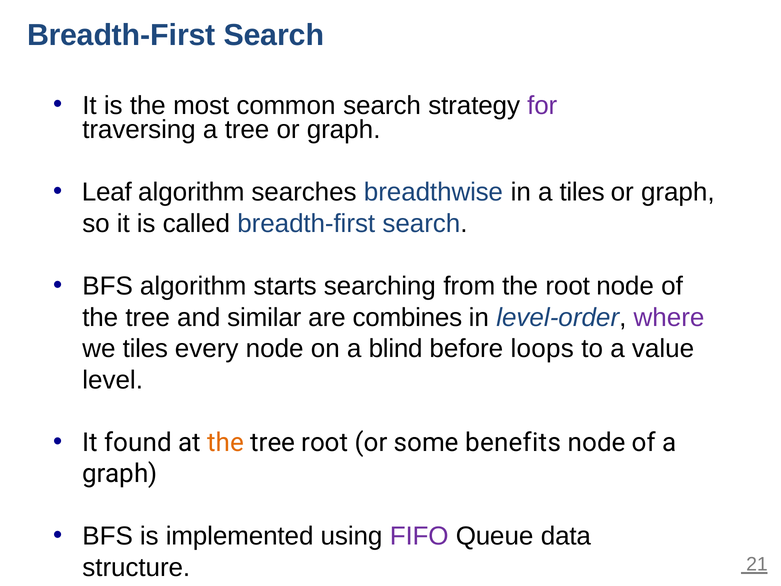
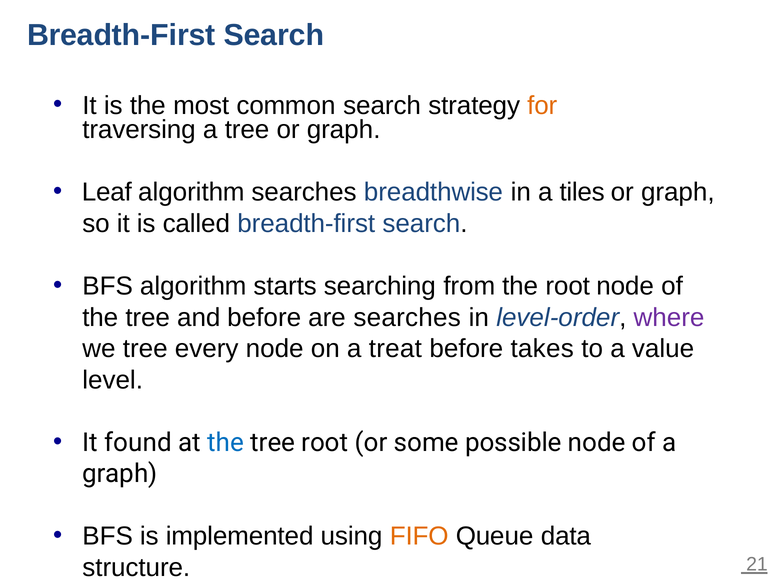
for colour: purple -> orange
and similar: similar -> before
are combines: combines -> searches
we tiles: tiles -> tree
blind: blind -> treat
loops: loops -> takes
the at (226, 442) colour: orange -> blue
benefits: benefits -> possible
FIFO colour: purple -> orange
